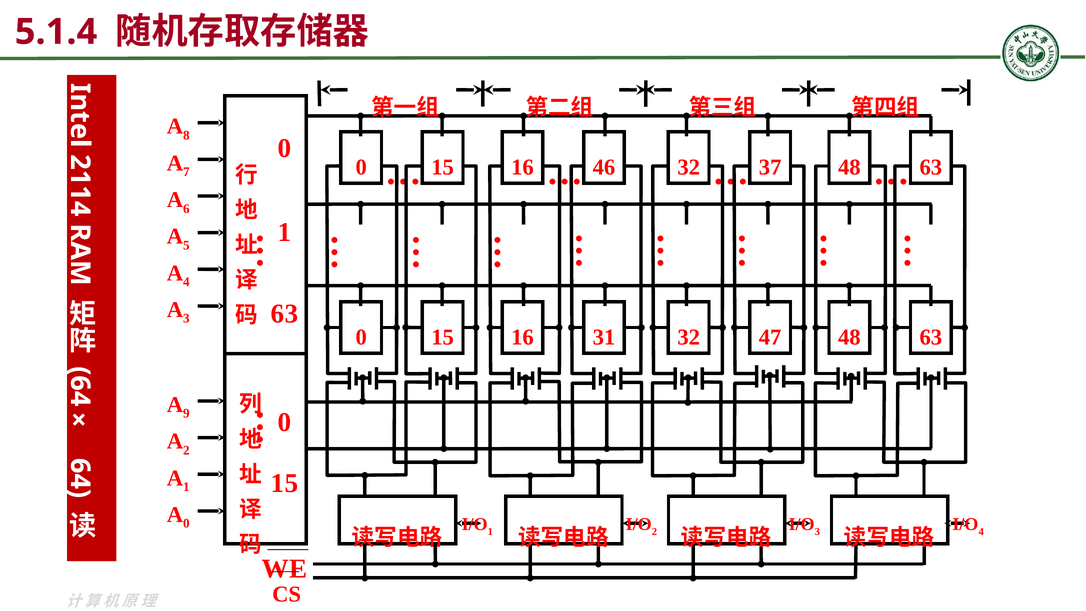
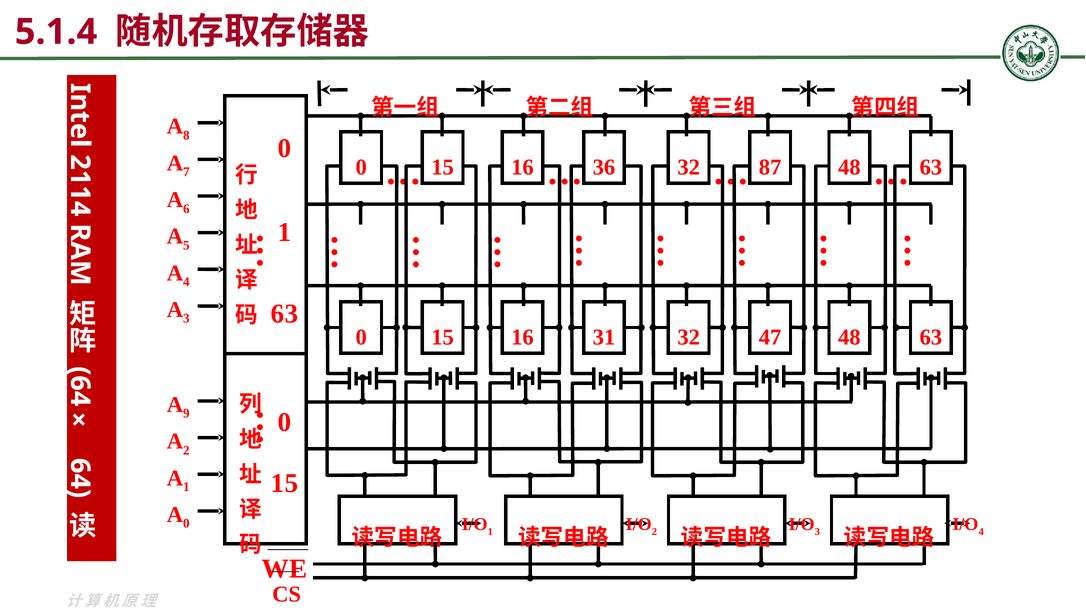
46: 46 -> 36
37: 37 -> 87
